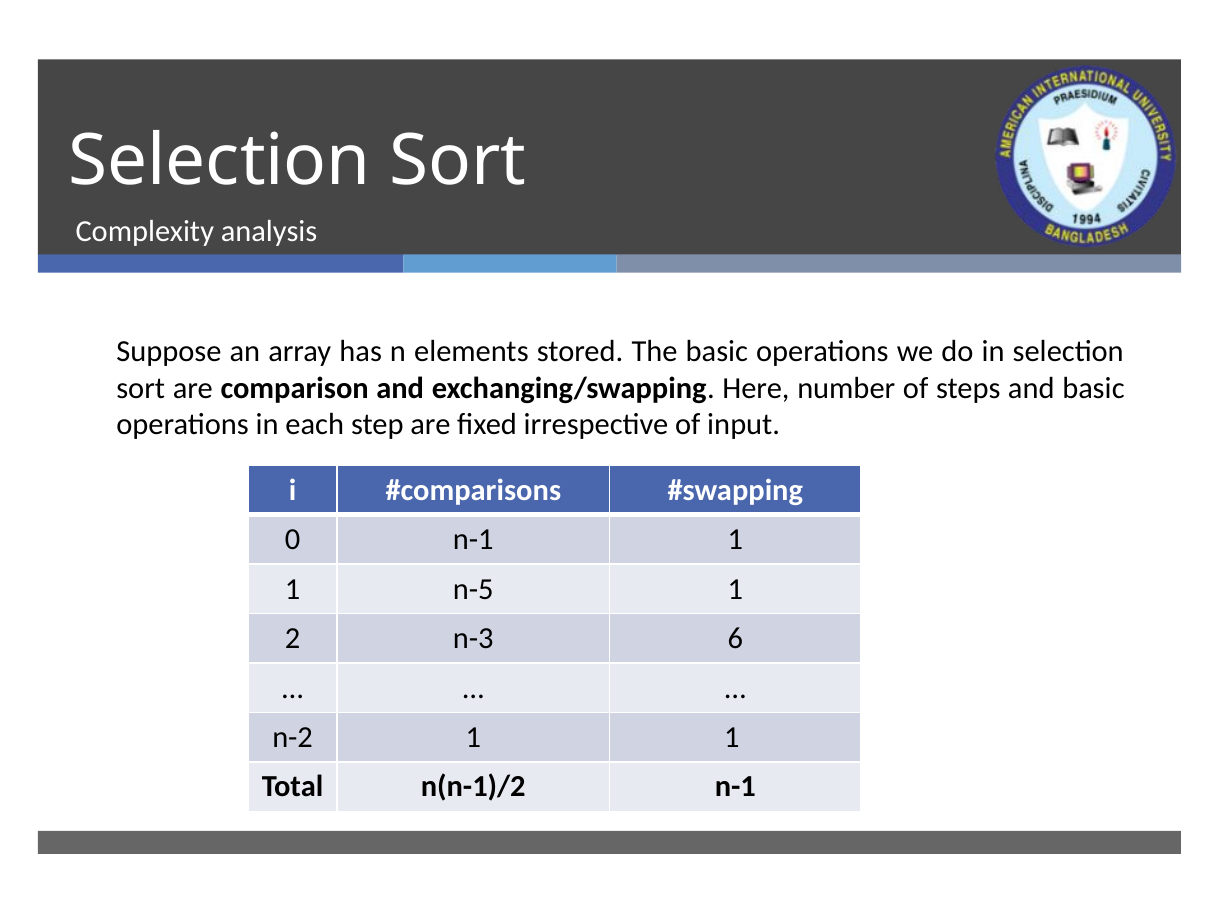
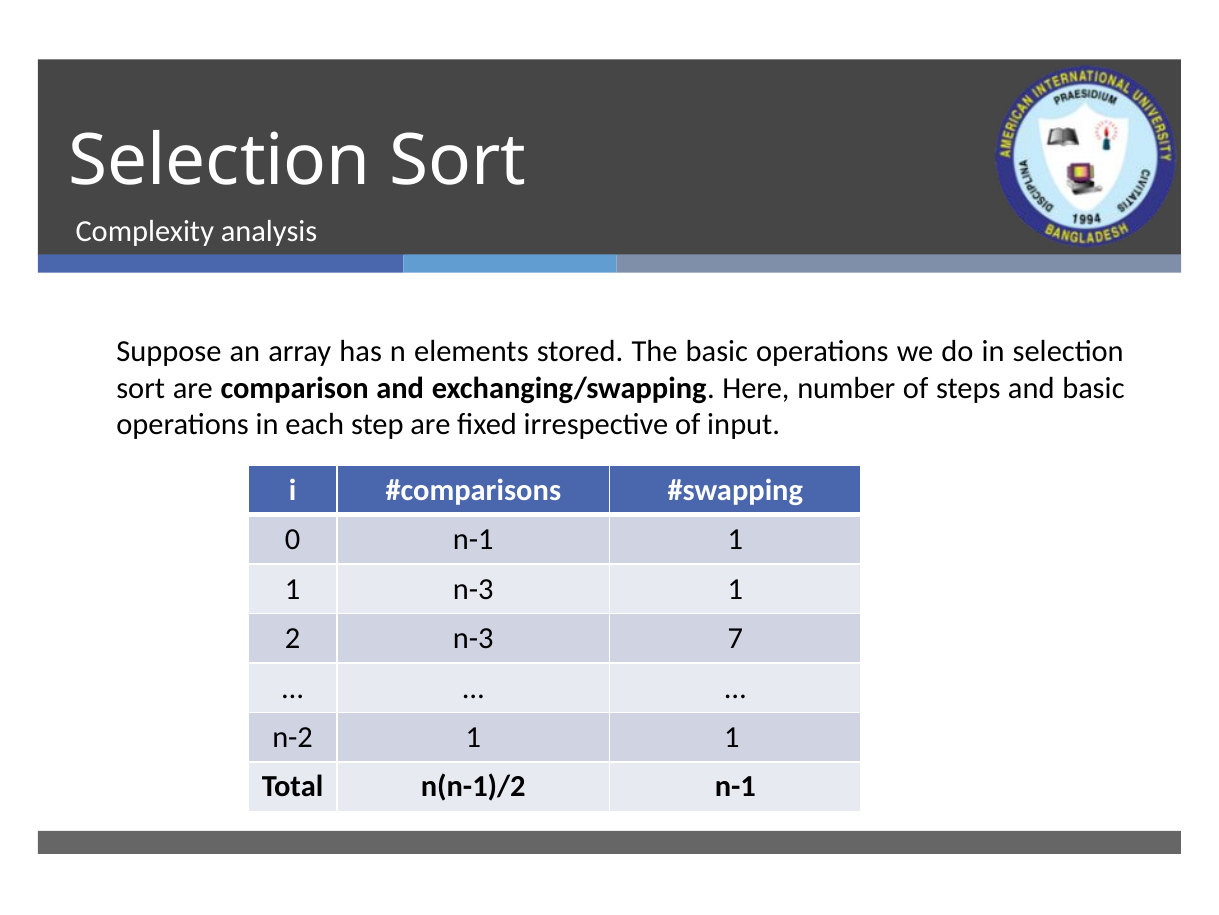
1 n-5: n-5 -> n-3
6: 6 -> 7
